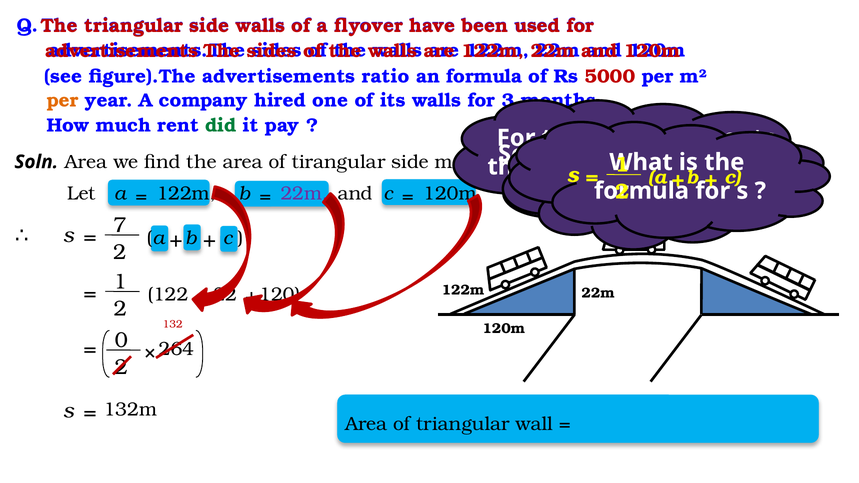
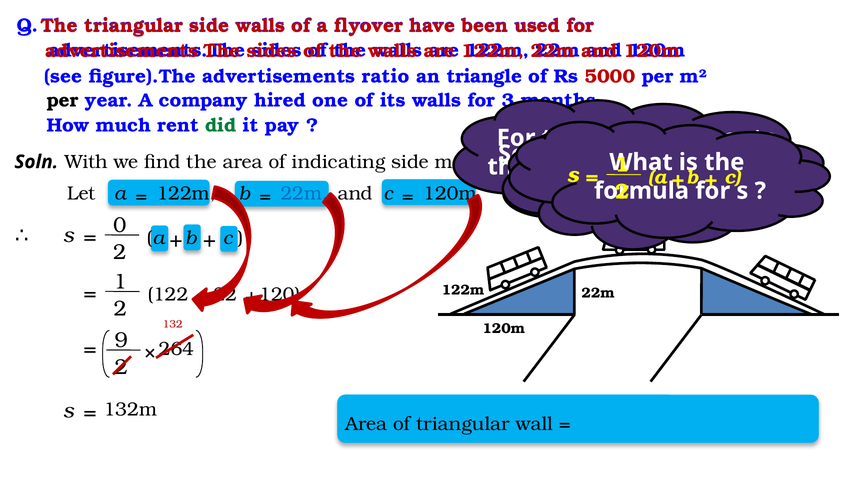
an formula: formula -> triangle
per at (63, 100) colour: orange -> black
Soln Area: Area -> With
tirangular: tirangular -> indicating
22m at (304, 193) colour: purple -> blue
7: 7 -> 0
0: 0 -> 9
